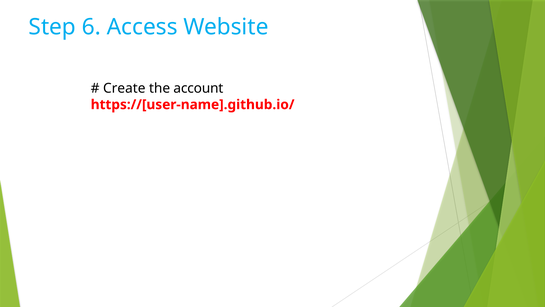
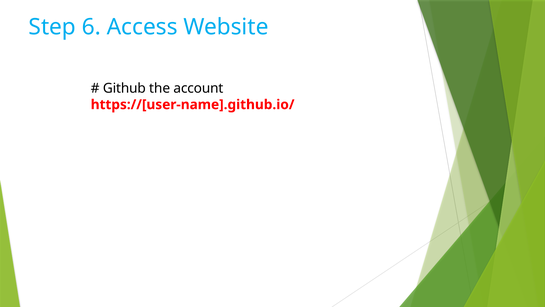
Create: Create -> Github
